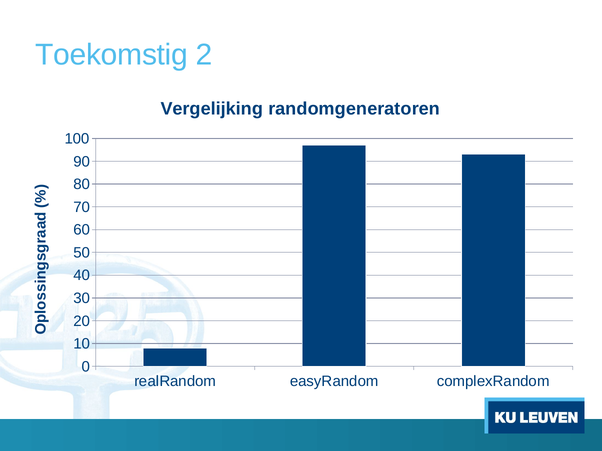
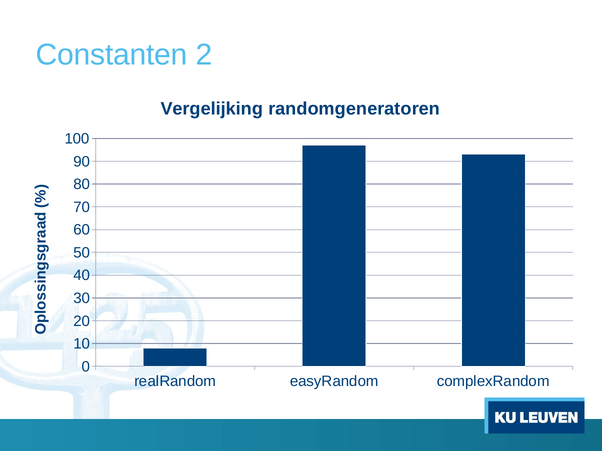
Toekomstig: Toekomstig -> Constanten
